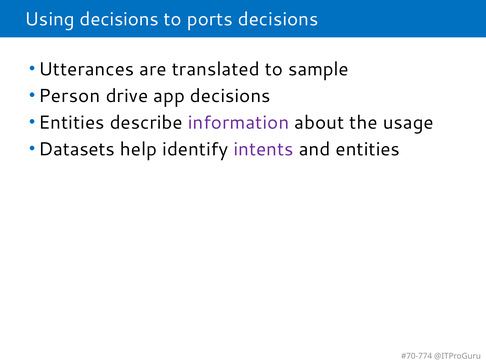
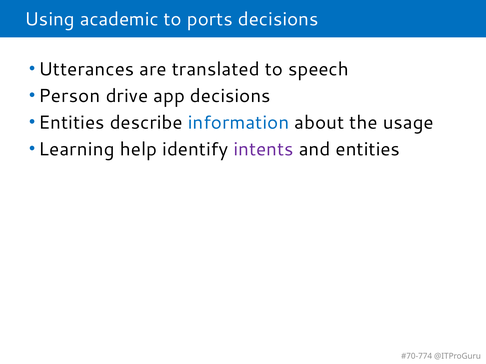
Using decisions: decisions -> academic
sample: sample -> speech
information colour: purple -> blue
Datasets: Datasets -> Learning
